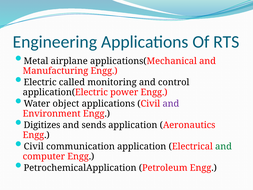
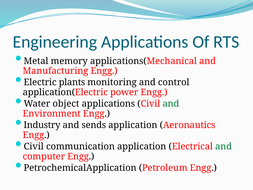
airplane: airplane -> memory
called: called -> plants
and at (171, 104) colour: purple -> green
Digitizes: Digitizes -> Industry
